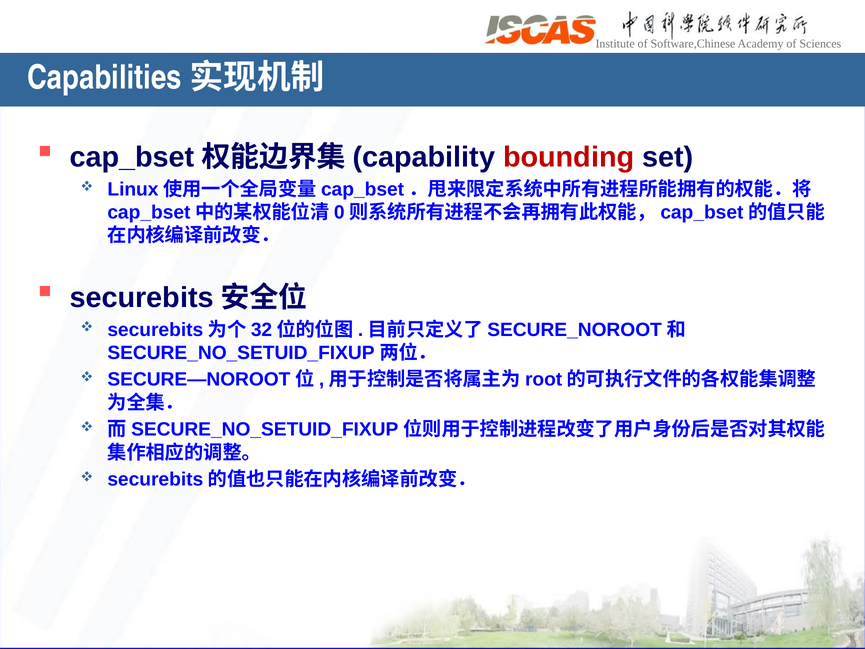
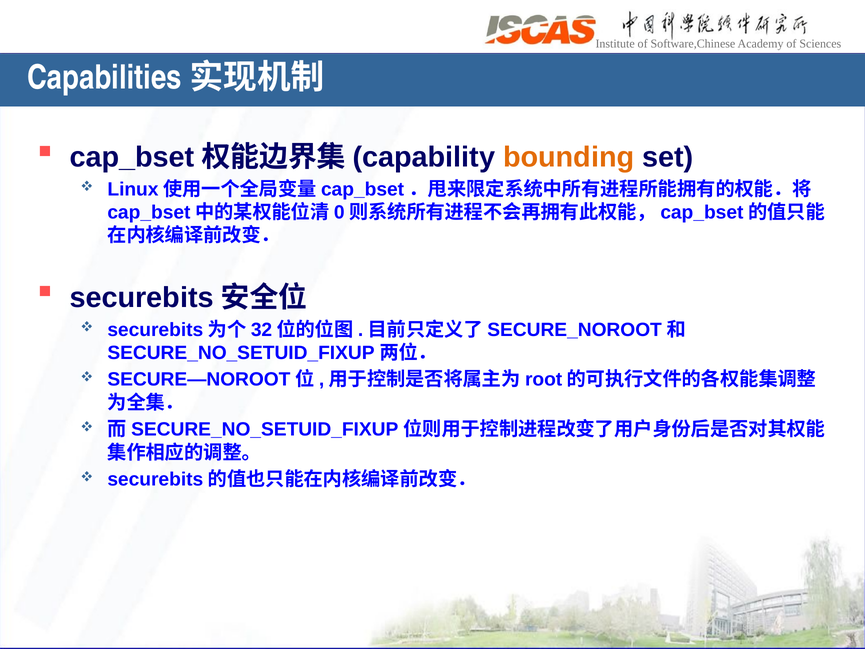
bounding colour: red -> orange
